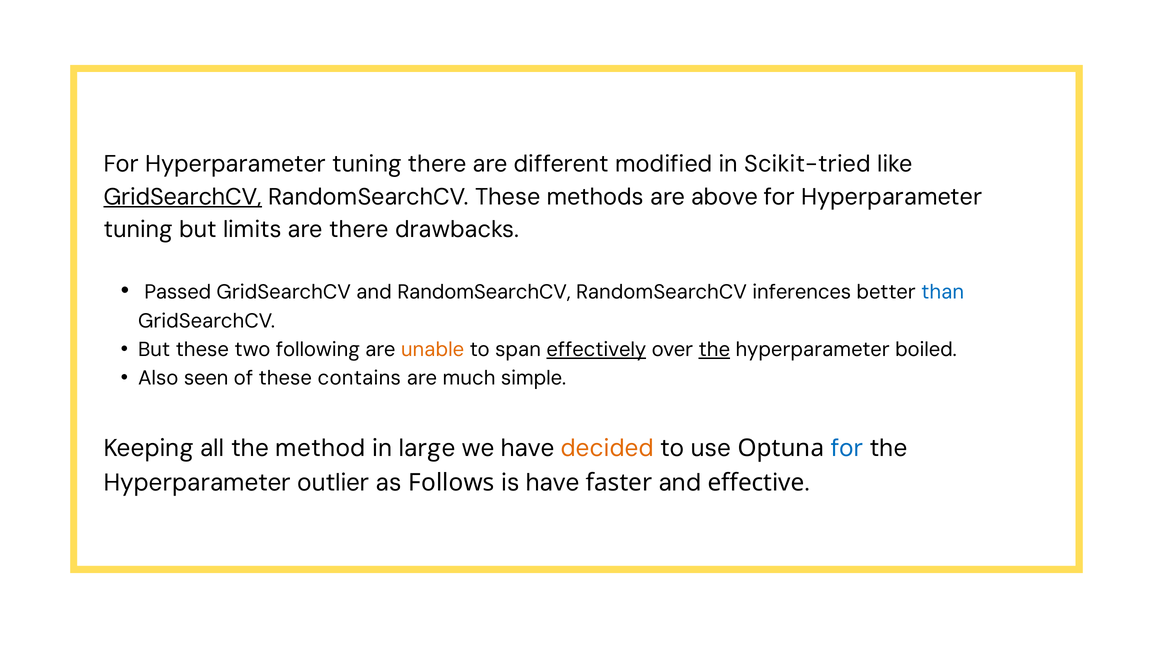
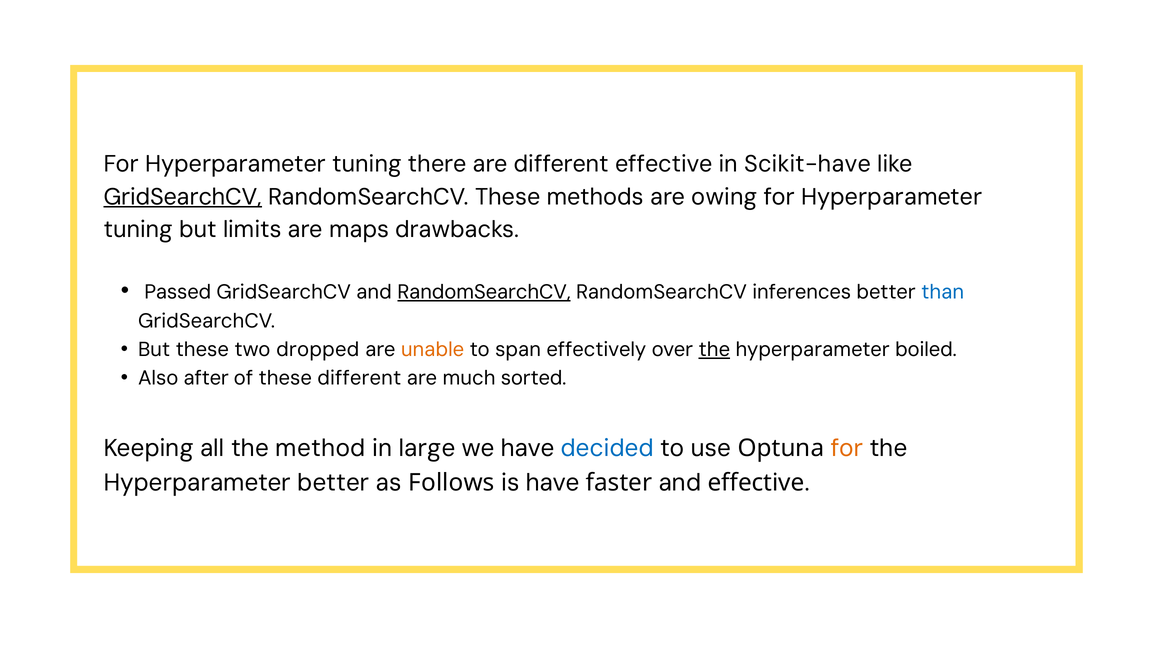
different modified: modified -> effective
Scikit-tried: Scikit-tried -> Scikit-have
above: above -> owing
are there: there -> maps
RandomSearchCV at (484, 292) underline: none -> present
following: following -> dropped
effectively underline: present -> none
seen: seen -> after
these contains: contains -> different
simple: simple -> sorted
decided colour: orange -> blue
for at (847, 449) colour: blue -> orange
Hyperparameter outlier: outlier -> better
